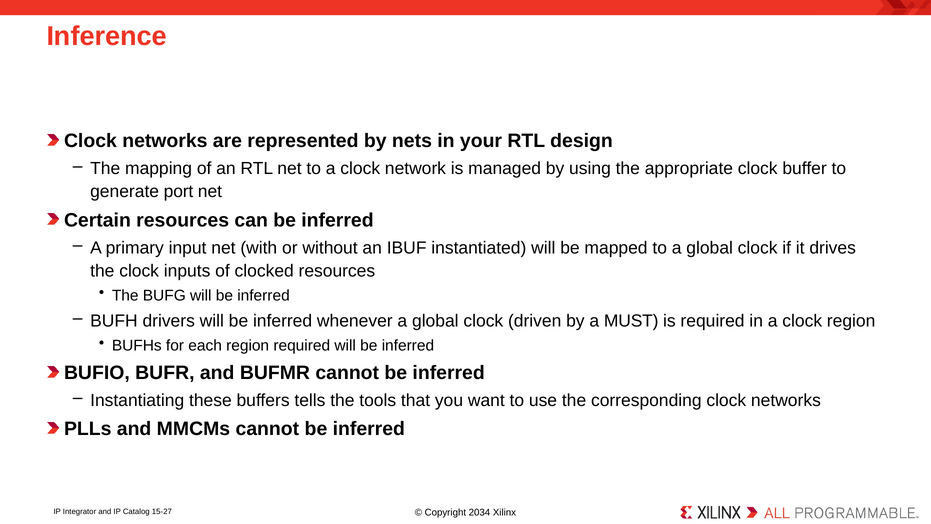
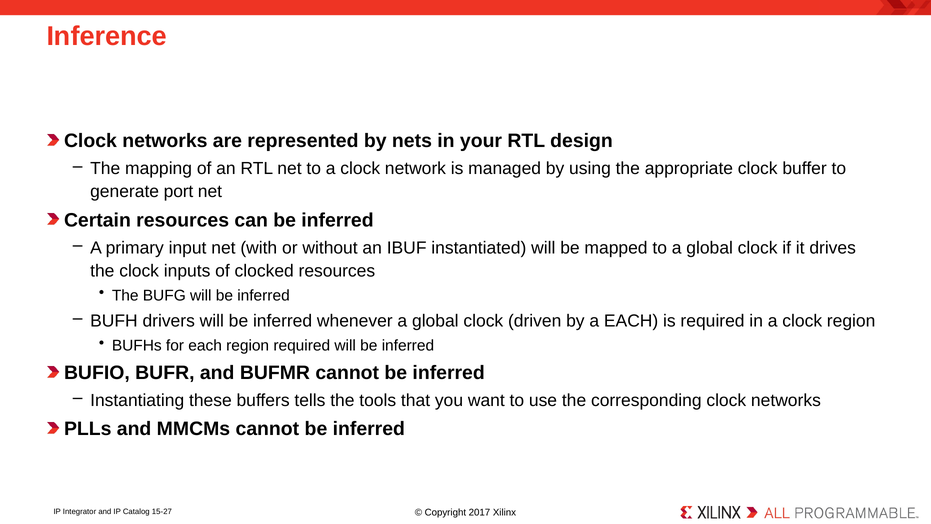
a MUST: MUST -> EACH
2034: 2034 -> 2017
